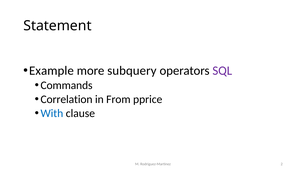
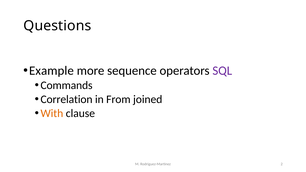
Statement: Statement -> Questions
subquery: subquery -> sequence
pprice: pprice -> joined
With colour: blue -> orange
